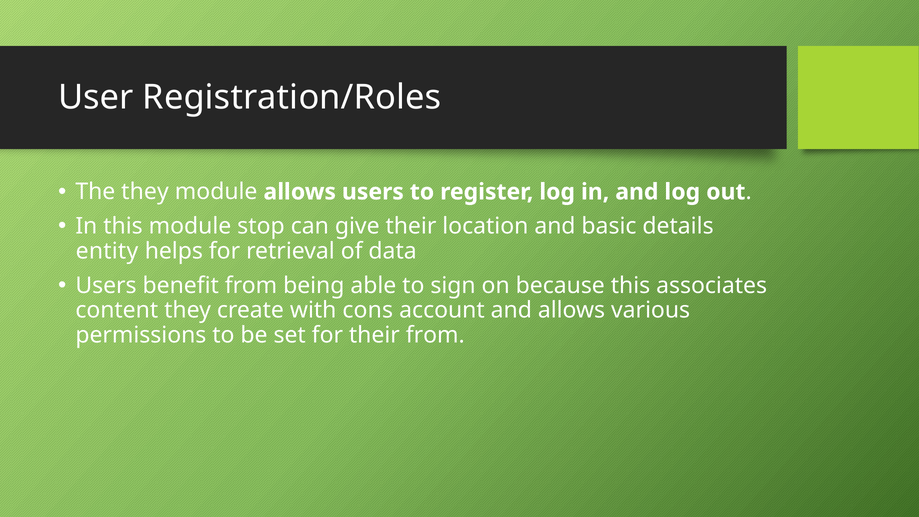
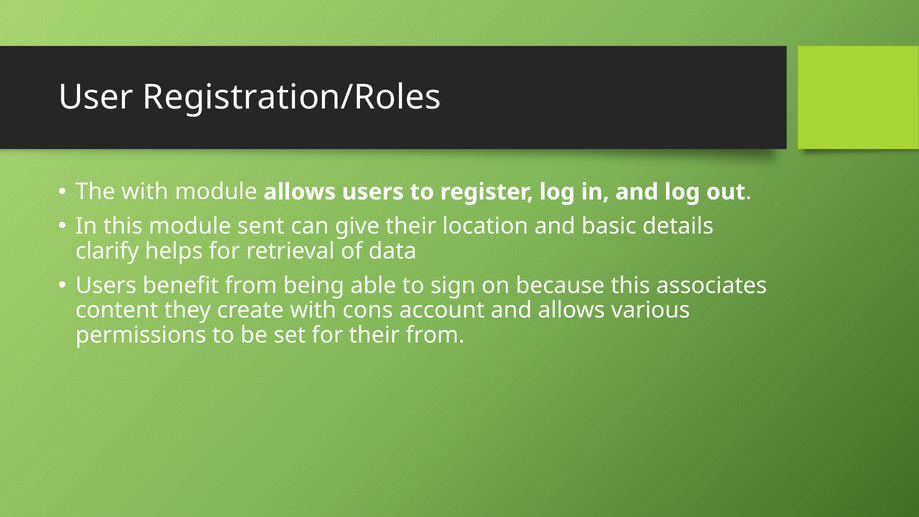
The they: they -> with
stop: stop -> sent
entity: entity -> clarify
